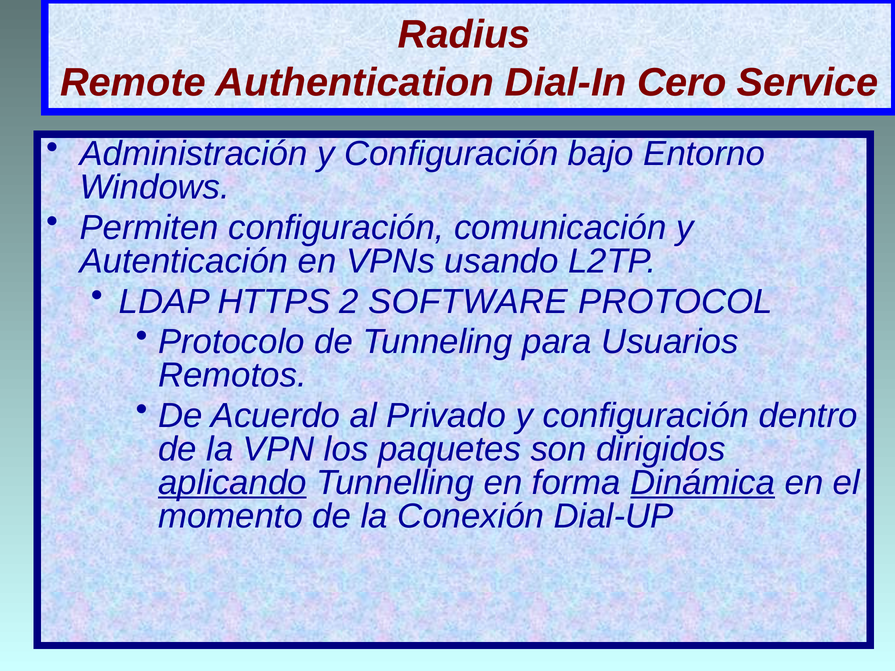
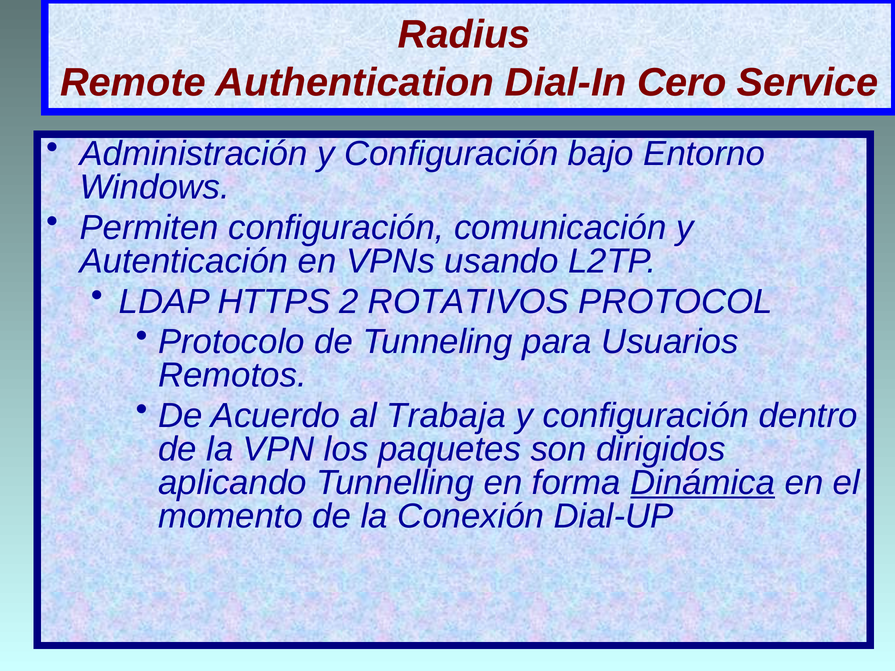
SOFTWARE: SOFTWARE -> ROTATIVOS
Privado: Privado -> Trabaja
aplicando underline: present -> none
